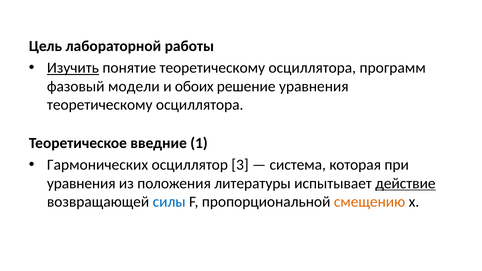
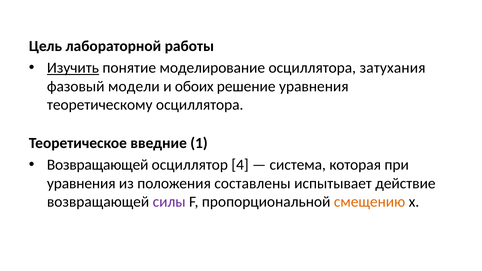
понятие теоретическому: теоретическому -> моделирование
программ: программ -> затухания
Гармонических at (98, 165): Гармонических -> Возвращающей
3: 3 -> 4
литературы: литературы -> составлены
действие underline: present -> none
силы colour: blue -> purple
